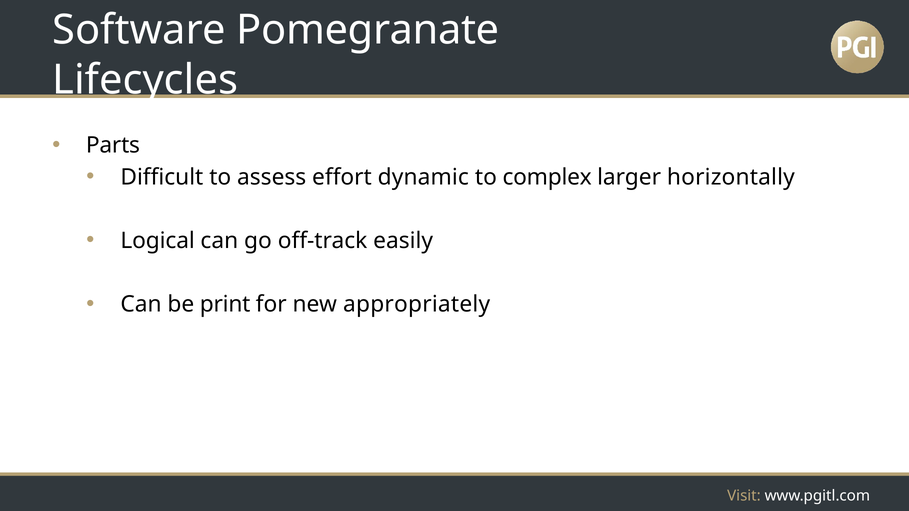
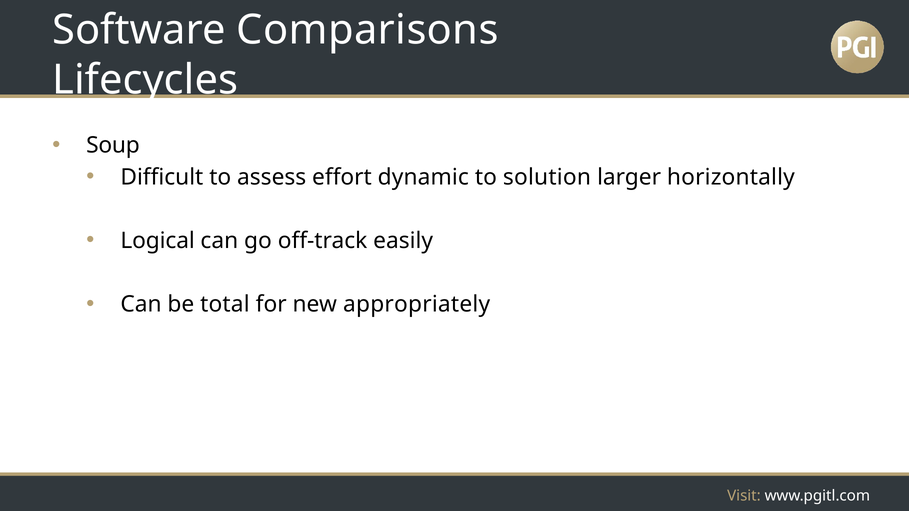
Pomegranate: Pomegranate -> Comparisons
Parts: Parts -> Soup
complex: complex -> solution
print: print -> total
